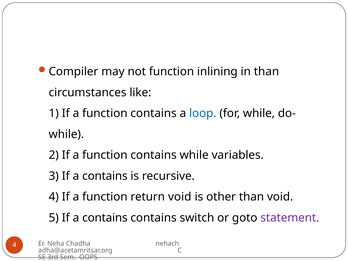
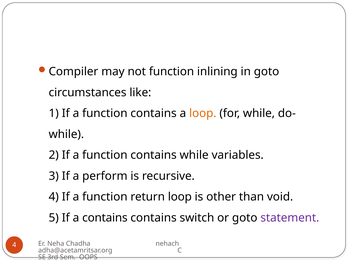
in than: than -> goto
loop at (203, 113) colour: blue -> orange
3 If a contains: contains -> perform
return void: void -> loop
